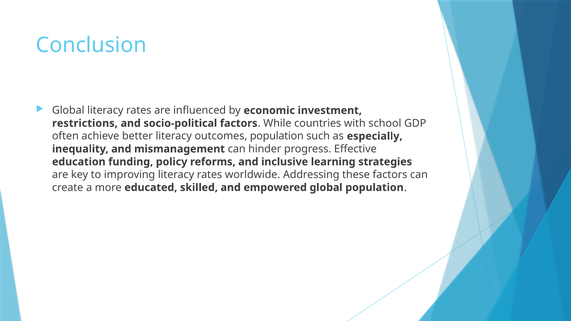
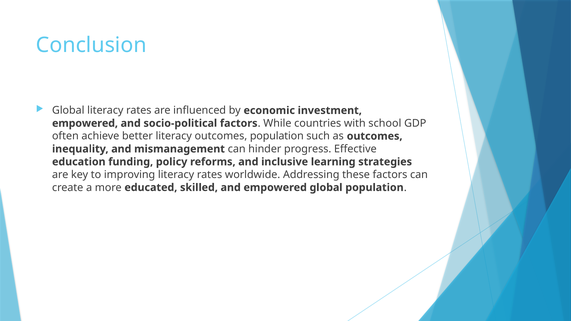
restrictions at (85, 123): restrictions -> empowered
as especially: especially -> outcomes
